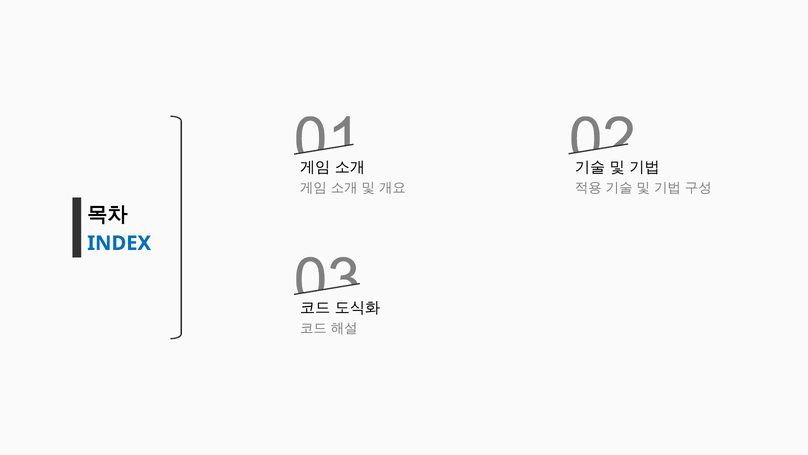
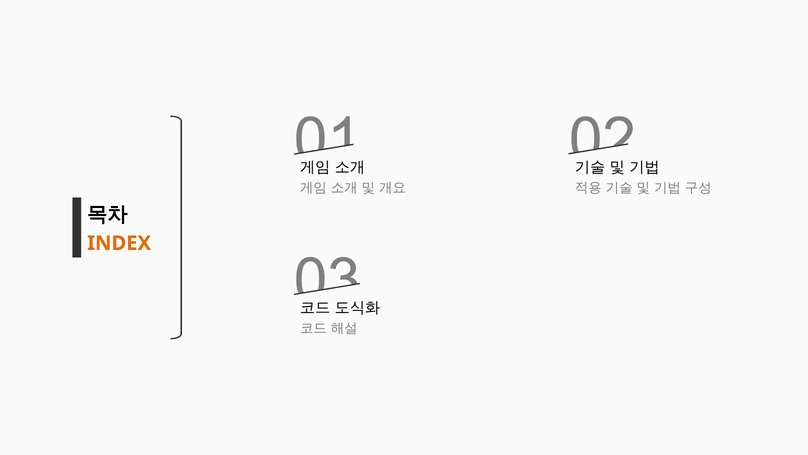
INDEX colour: blue -> orange
